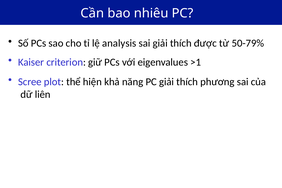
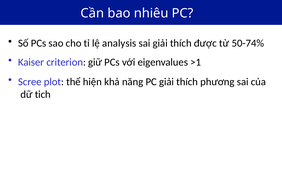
50-79%: 50-79% -> 50-74%
liên: liên -> tich
